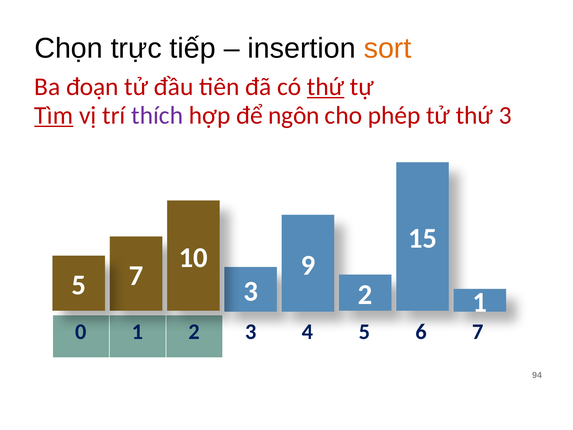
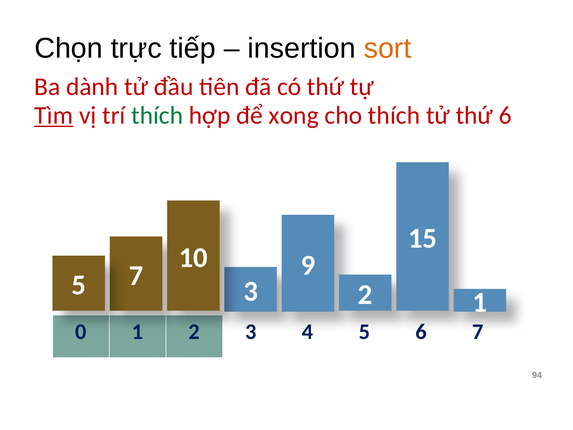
đoạn: đoạn -> dành
thứ at (326, 87) underline: present -> none
thích at (157, 115) colour: purple -> green
ngôn: ngôn -> xong
cho phép: phép -> thích
thứ 3: 3 -> 6
